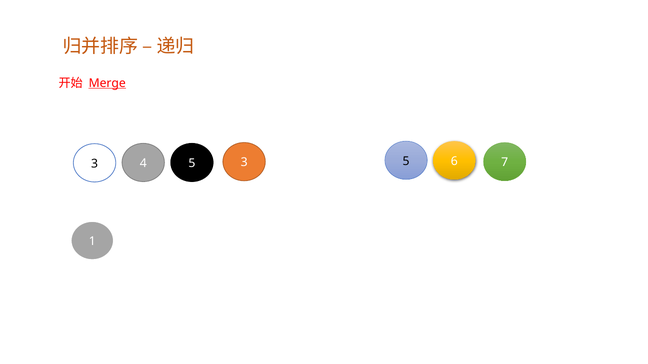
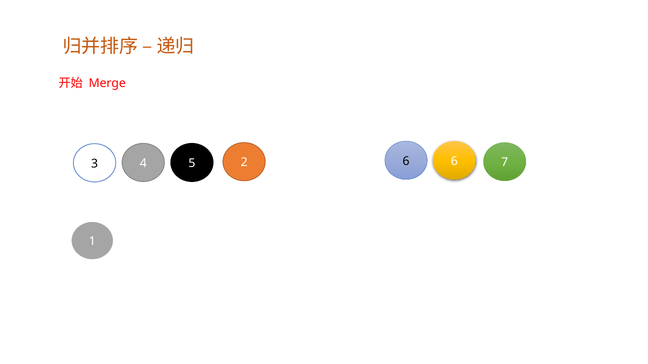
Merge underline: present -> none
4 5: 5 -> 6
3 3: 3 -> 2
